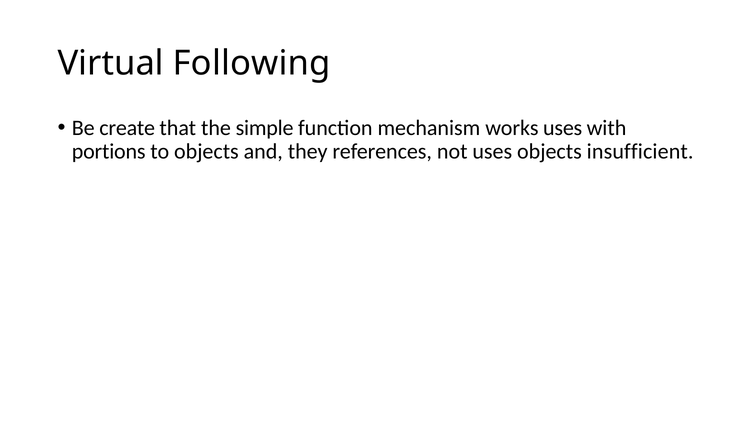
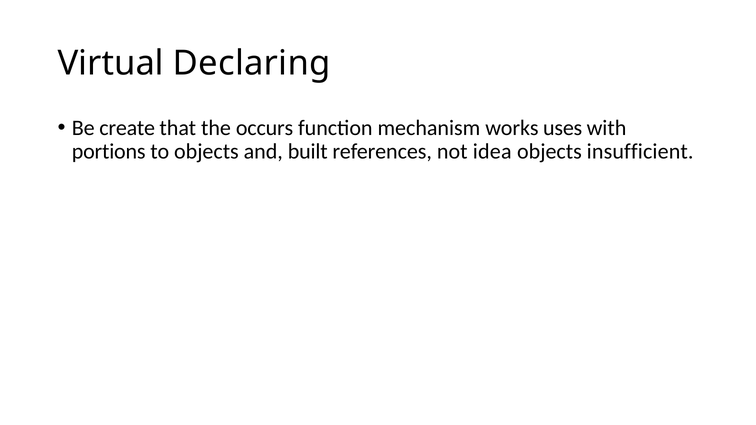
Following: Following -> Declaring
simple: simple -> occurs
they: they -> built
not uses: uses -> idea
